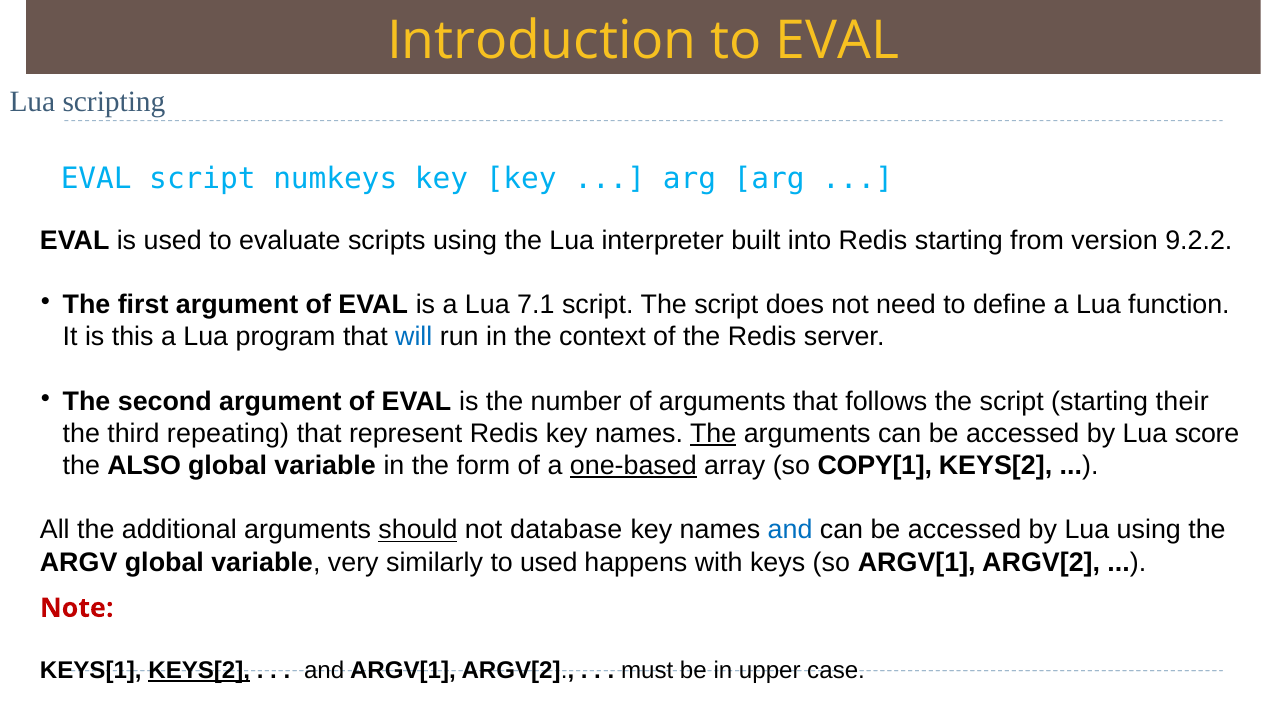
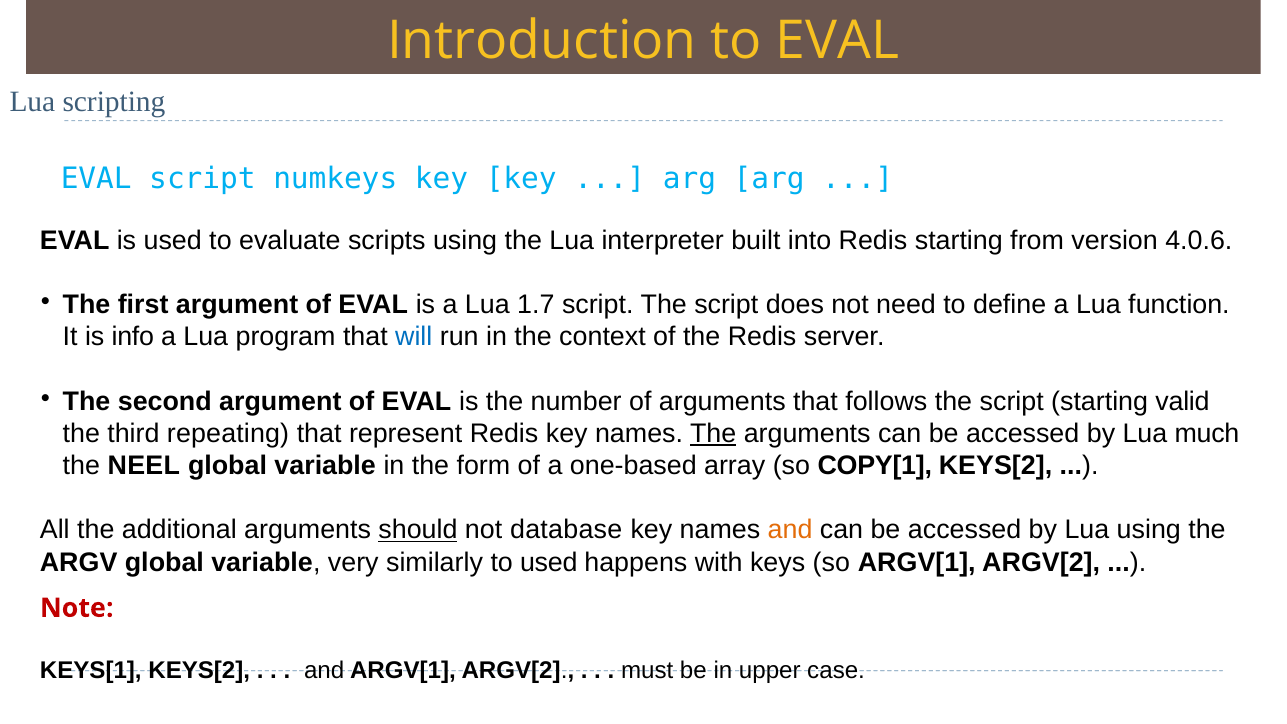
9.2.2: 9.2.2 -> 4.0.6
7.1: 7.1 -> 1.7
this: this -> info
their: their -> valid
score: score -> much
ALSO: ALSO -> NEEL
one-based underline: present -> none
and at (790, 530) colour: blue -> orange
KEYS[2 at (199, 670) underline: present -> none
